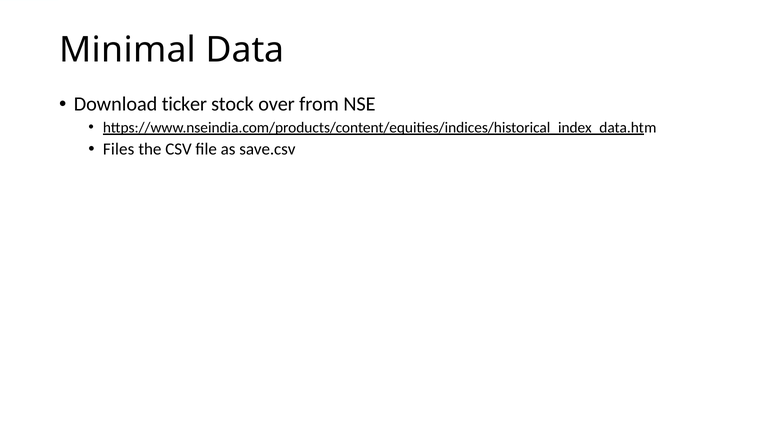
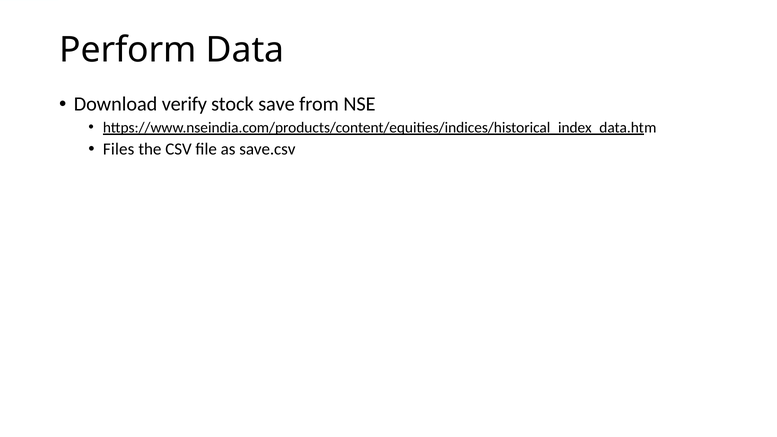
Minimal: Minimal -> Perform
ticker: ticker -> verify
over: over -> save
